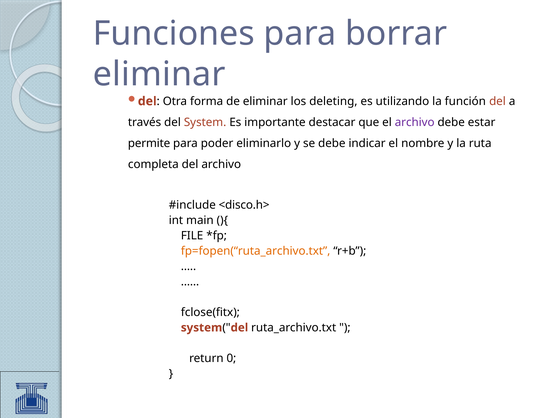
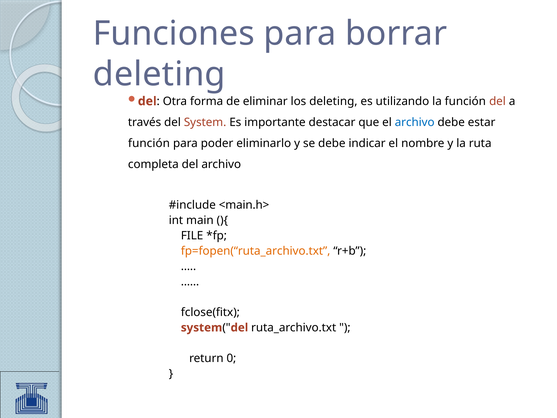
eliminar at (159, 74): eliminar -> deleting
archivo at (415, 122) colour: purple -> blue
permite at (149, 143): permite -> función
<disco.h>: <disco.h> -> <main.h>
